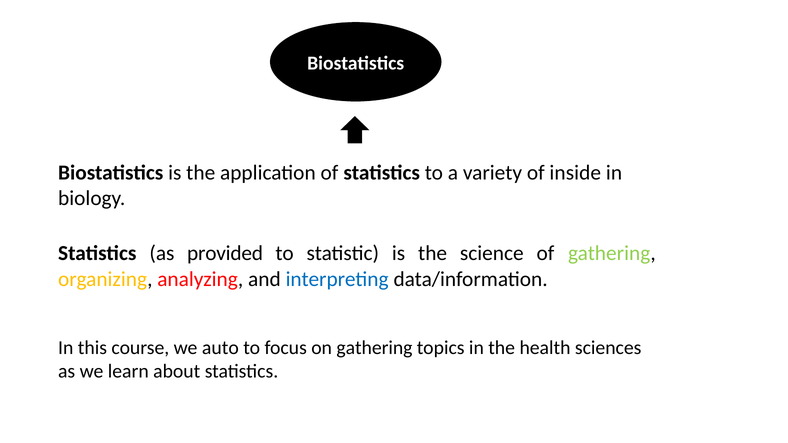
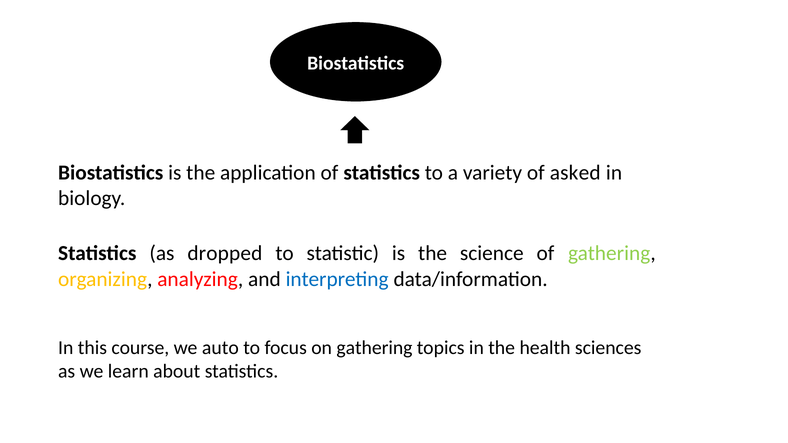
inside: inside -> asked
provided: provided -> dropped
